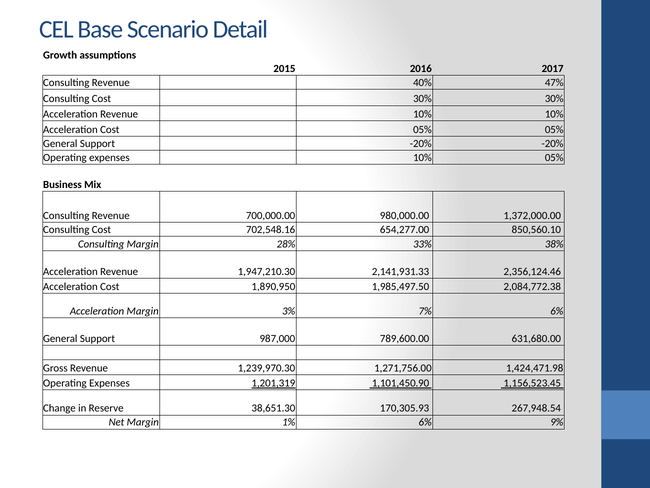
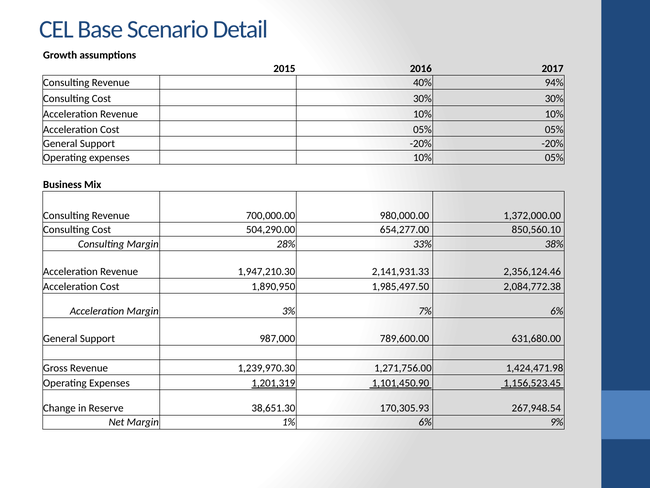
47%: 47% -> 94%
702,548.16: 702,548.16 -> 504,290.00
